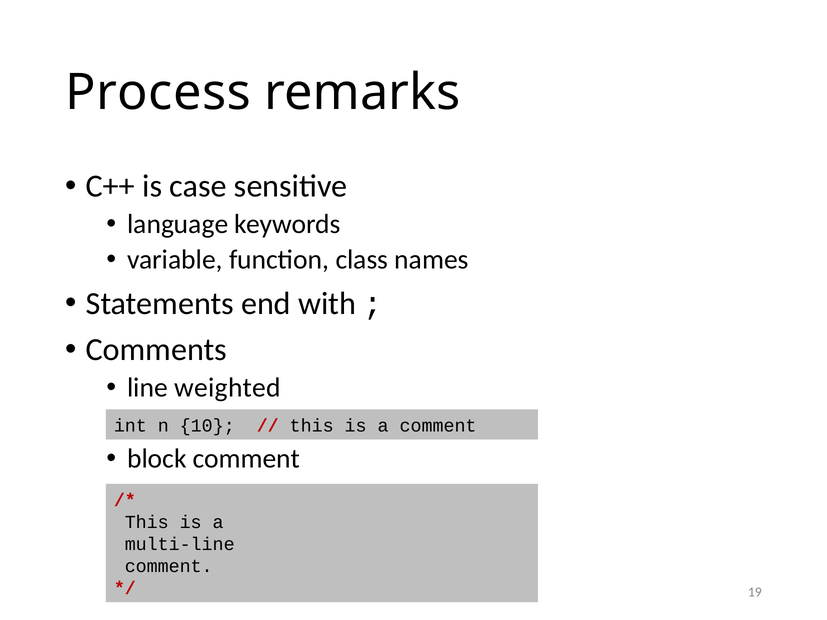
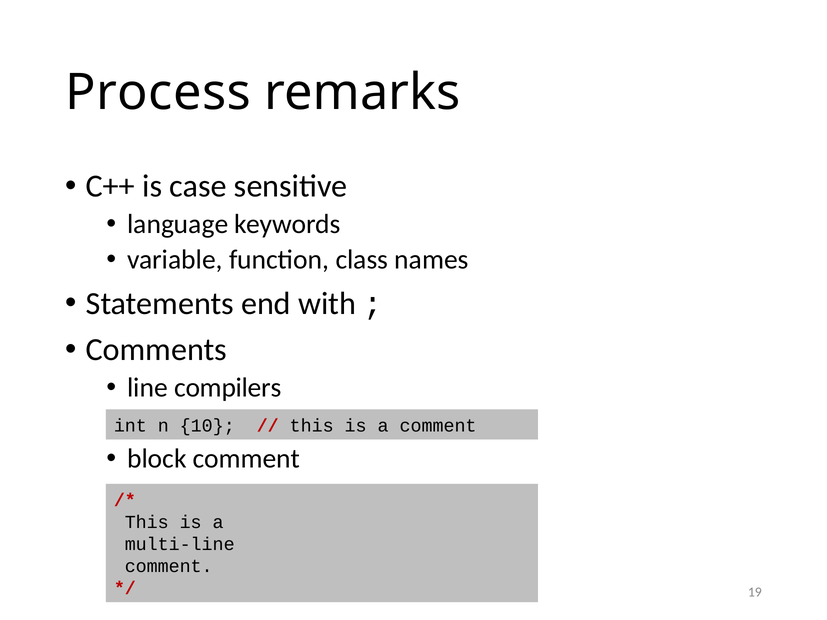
weighted: weighted -> compilers
